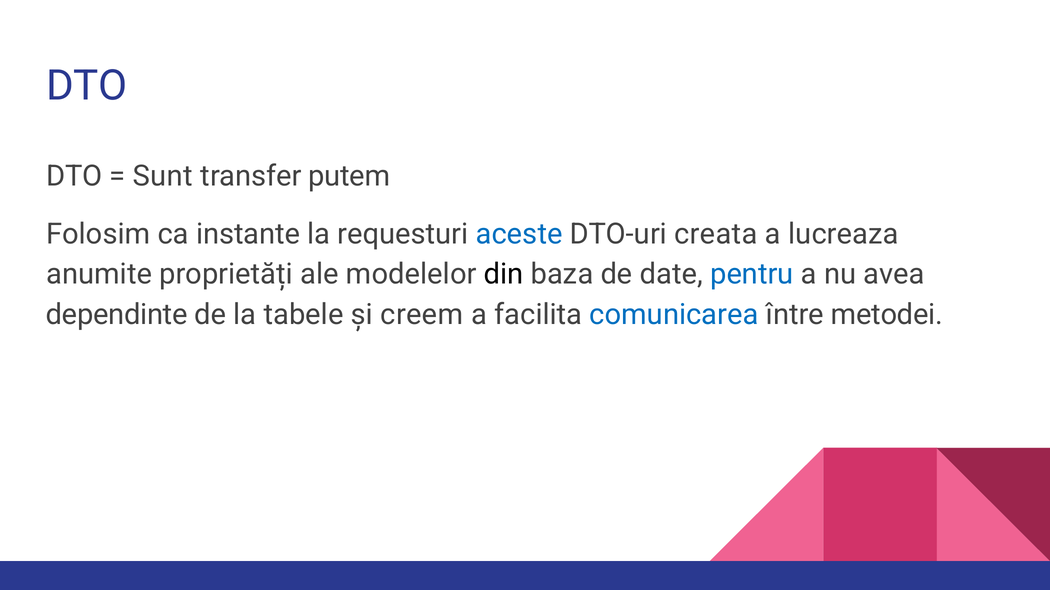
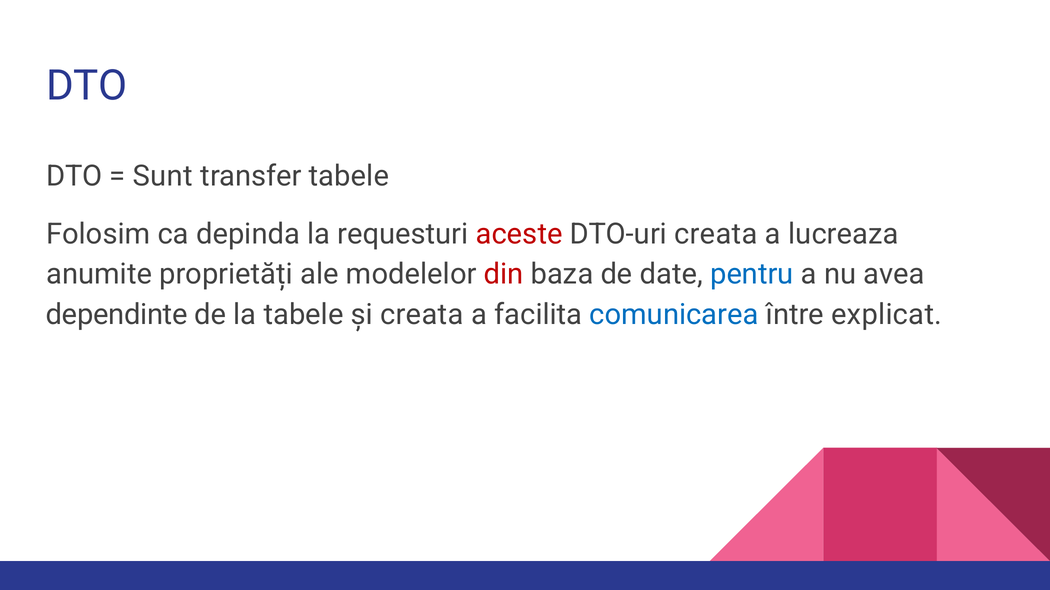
transfer putem: putem -> tabele
instante: instante -> depinda
aceste colour: blue -> red
din colour: black -> red
și creem: creem -> creata
metodei: metodei -> explicat
